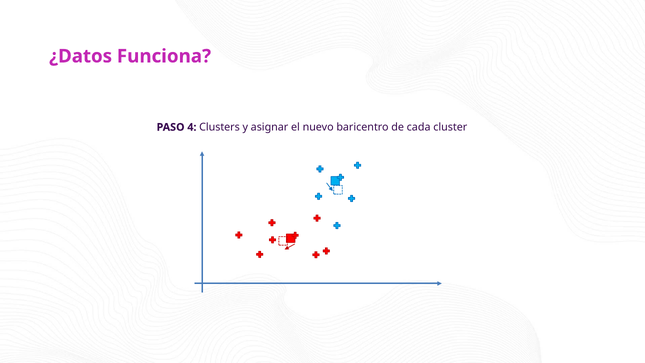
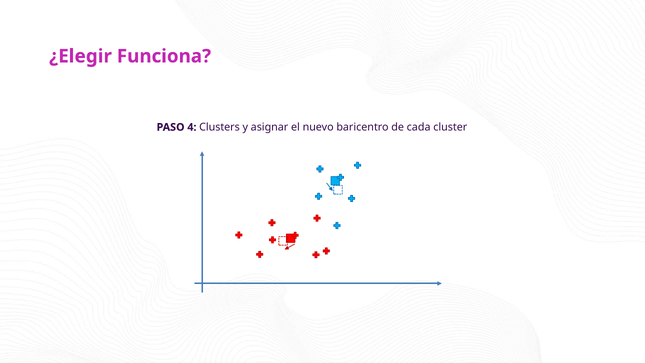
¿Datos: ¿Datos -> ¿Elegir
